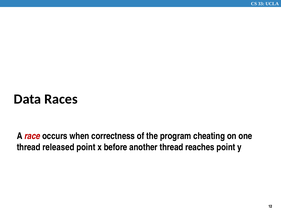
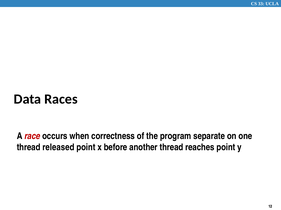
cheating: cheating -> separate
